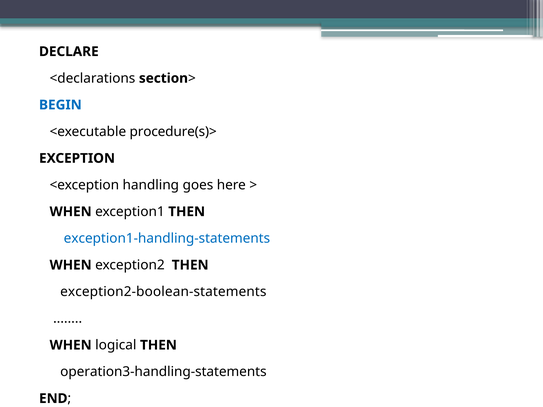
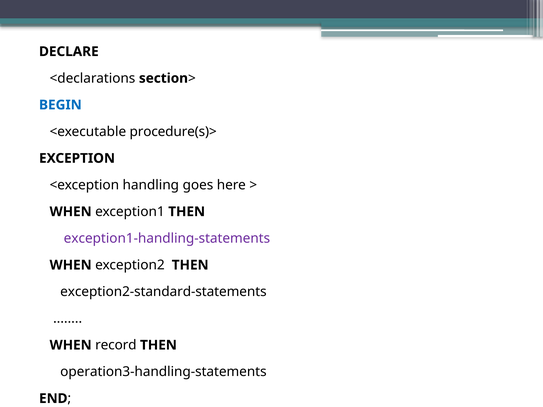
exception1-handling-statements colour: blue -> purple
exception2-boolean-statements: exception2-boolean-statements -> exception2-standard-statements
logical: logical -> record
